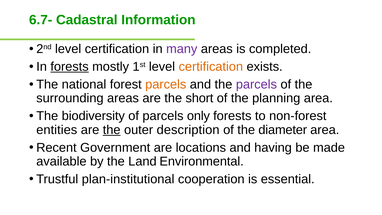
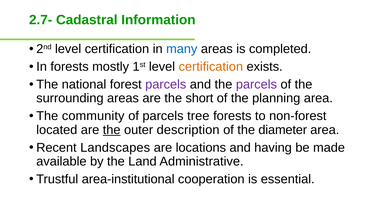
6.7-: 6.7- -> 2.7-
many colour: purple -> blue
forests at (70, 67) underline: present -> none
parcels at (166, 84) colour: orange -> purple
biodiversity: biodiversity -> community
only: only -> tree
entities: entities -> located
Government: Government -> Landscapes
Environmental: Environmental -> Administrative
plan-institutional: plan-institutional -> area-institutional
